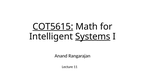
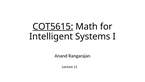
Systems underline: present -> none
